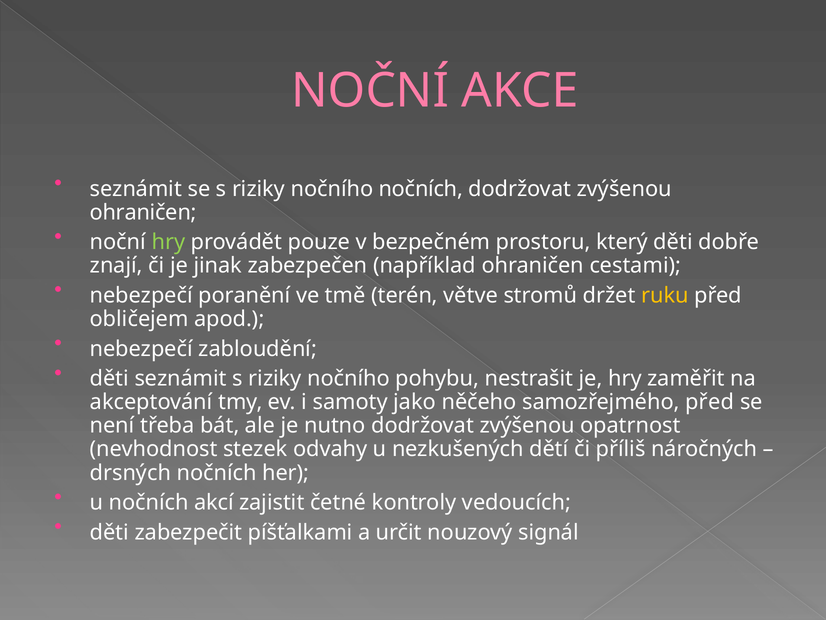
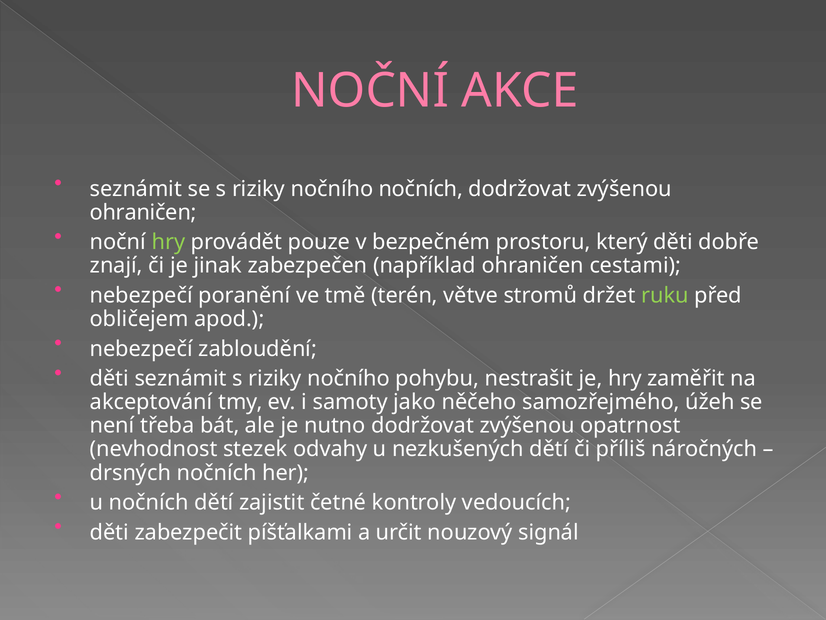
ruku colour: yellow -> light green
samozřejmého před: před -> úžeh
nočních akcí: akcí -> dětí
